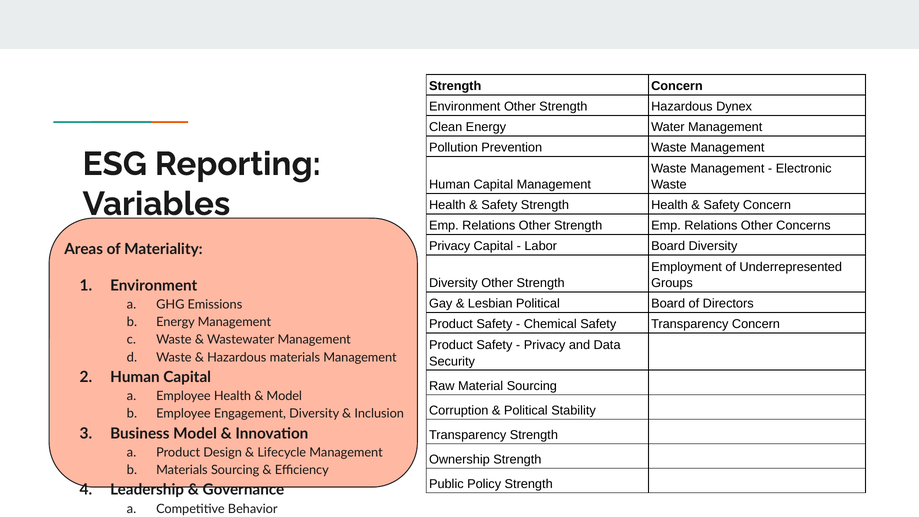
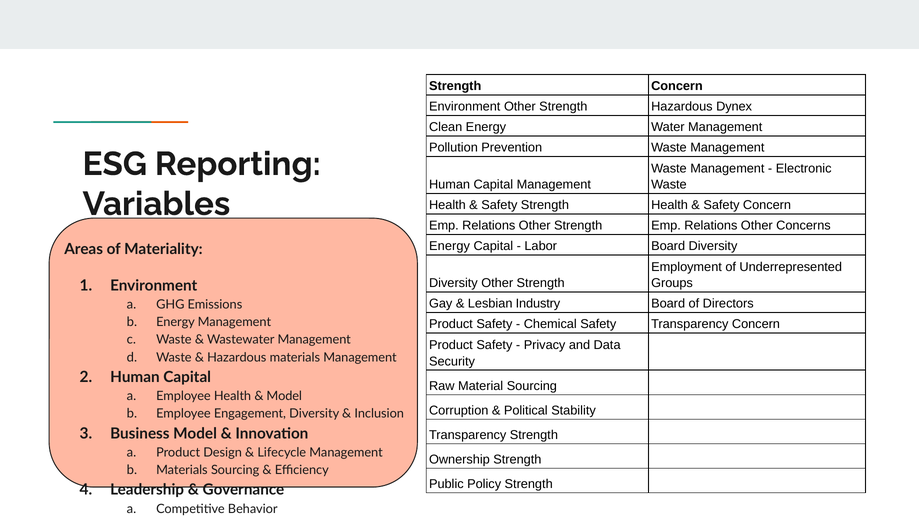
Privacy at (450, 246): Privacy -> Energy
Lesbian Political: Political -> Industry
